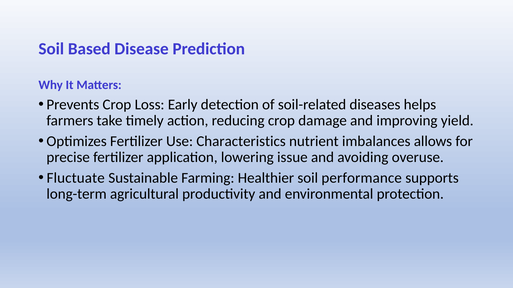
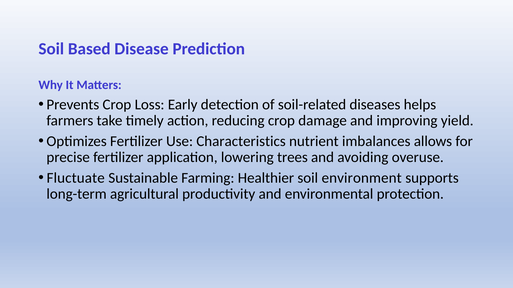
issue: issue -> trees
performance: performance -> environment
